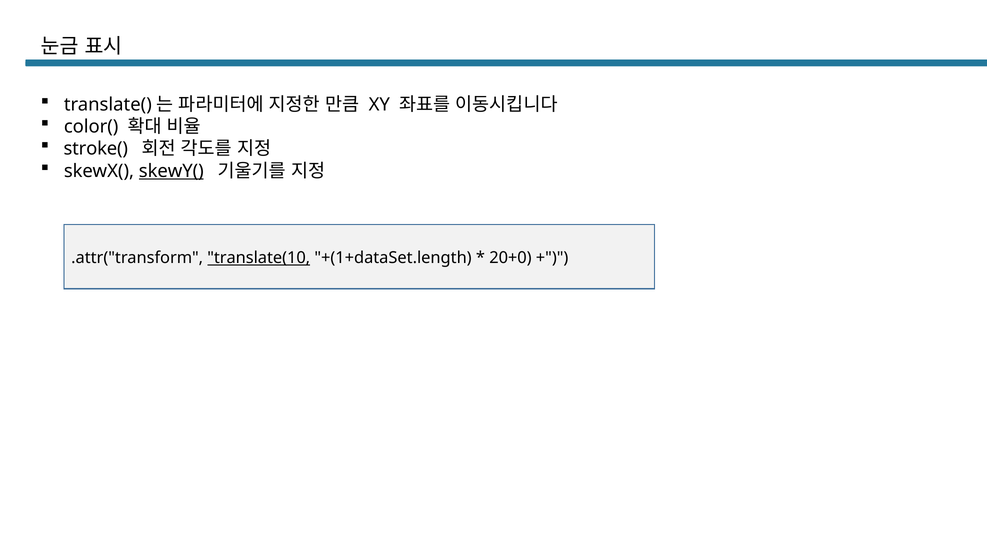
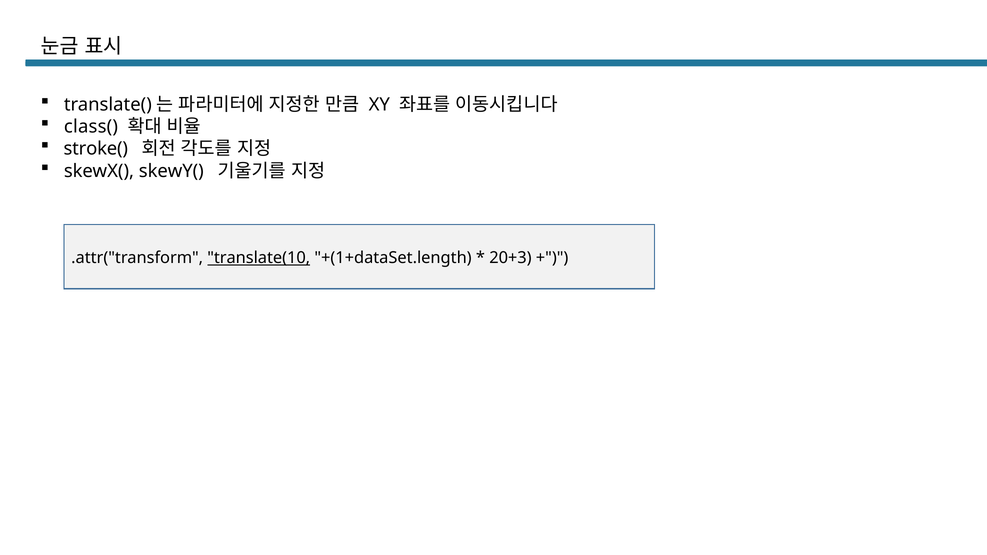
color(: color( -> class(
skewY( underline: present -> none
20+0: 20+0 -> 20+3
